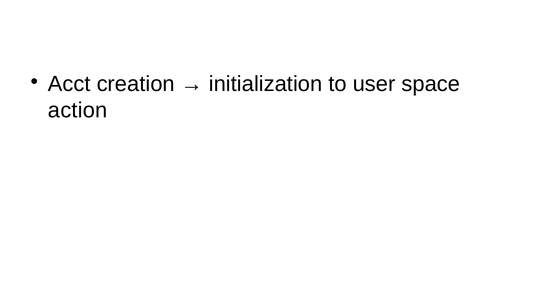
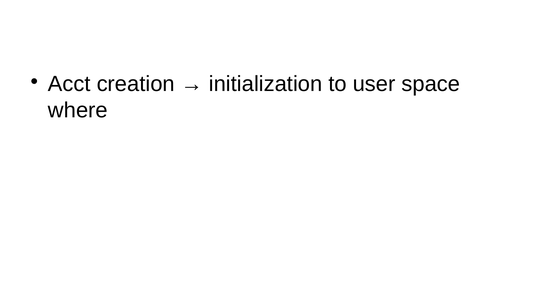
action: action -> where
